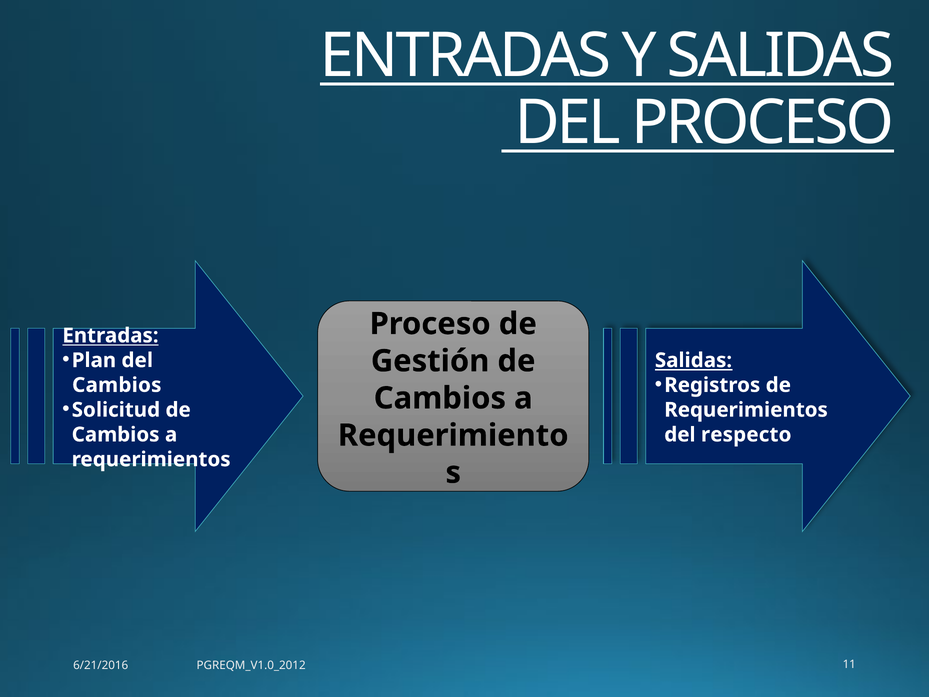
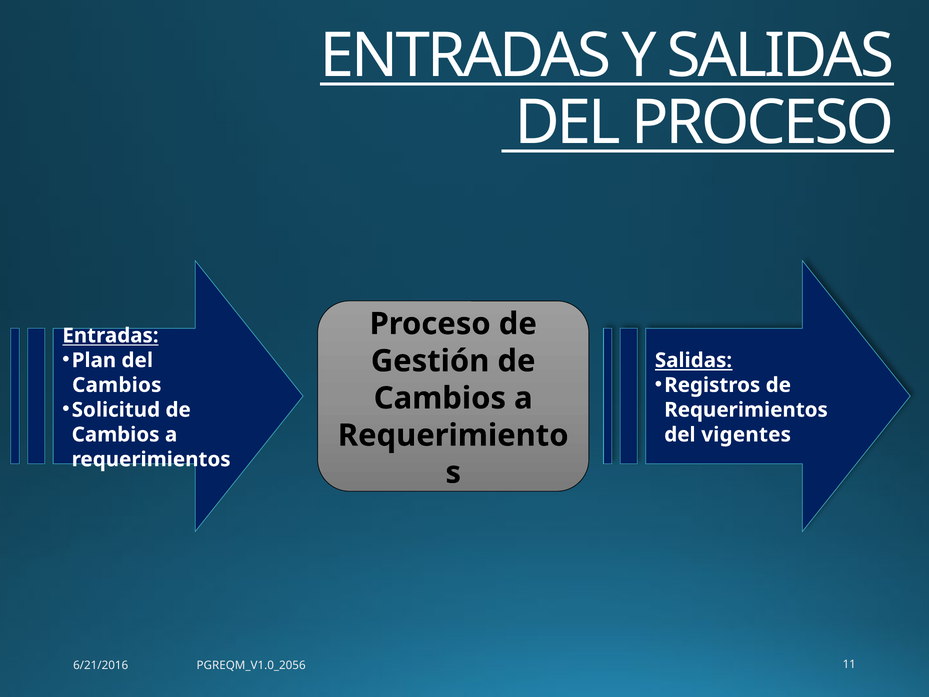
respecto: respecto -> vigentes
PGREQM_V1.0_2012: PGREQM_V1.0_2012 -> PGREQM_V1.0_2056
